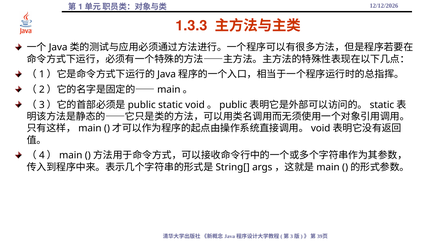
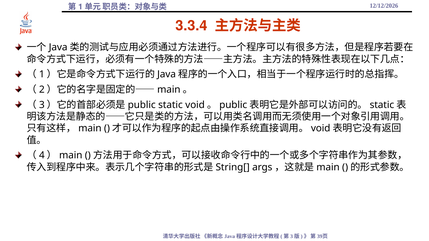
1.3.3: 1.3.3 -> 3.3.4
